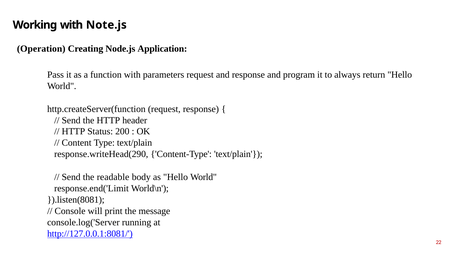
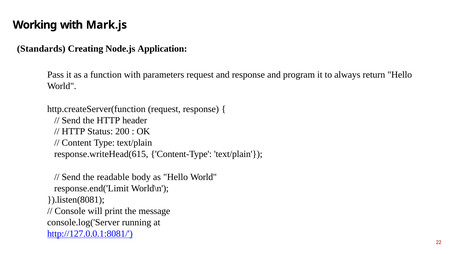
Note.js: Note.js -> Mark.js
Operation: Operation -> Standards
response.writeHead(290: response.writeHead(290 -> response.writeHead(615
